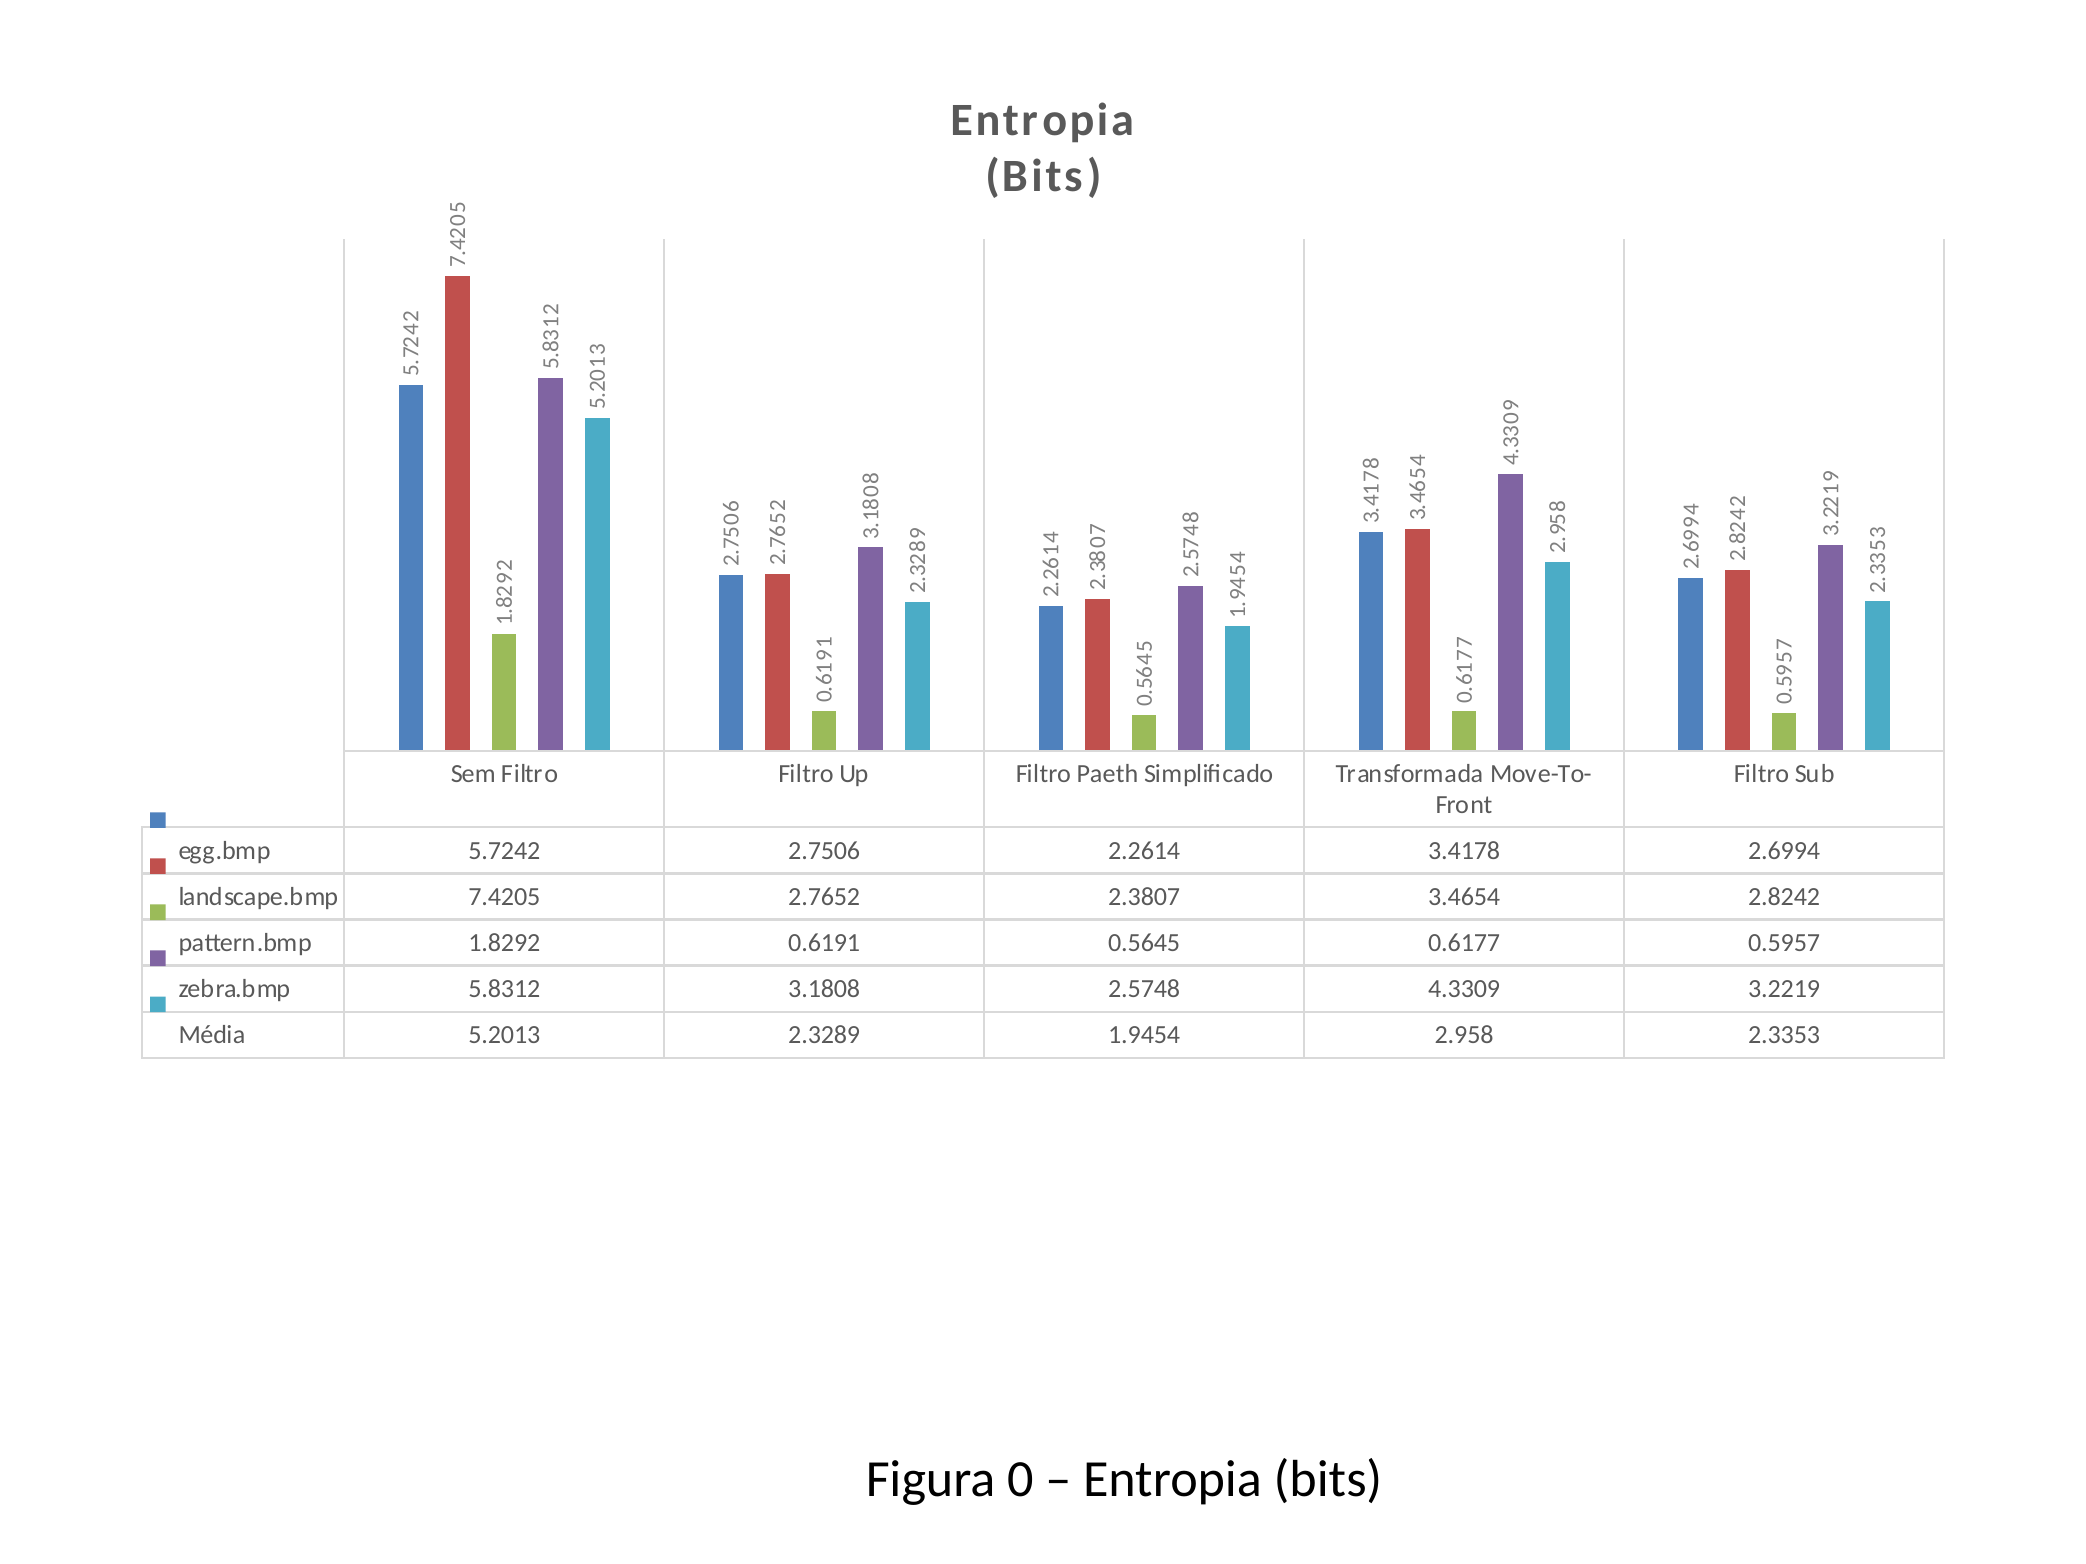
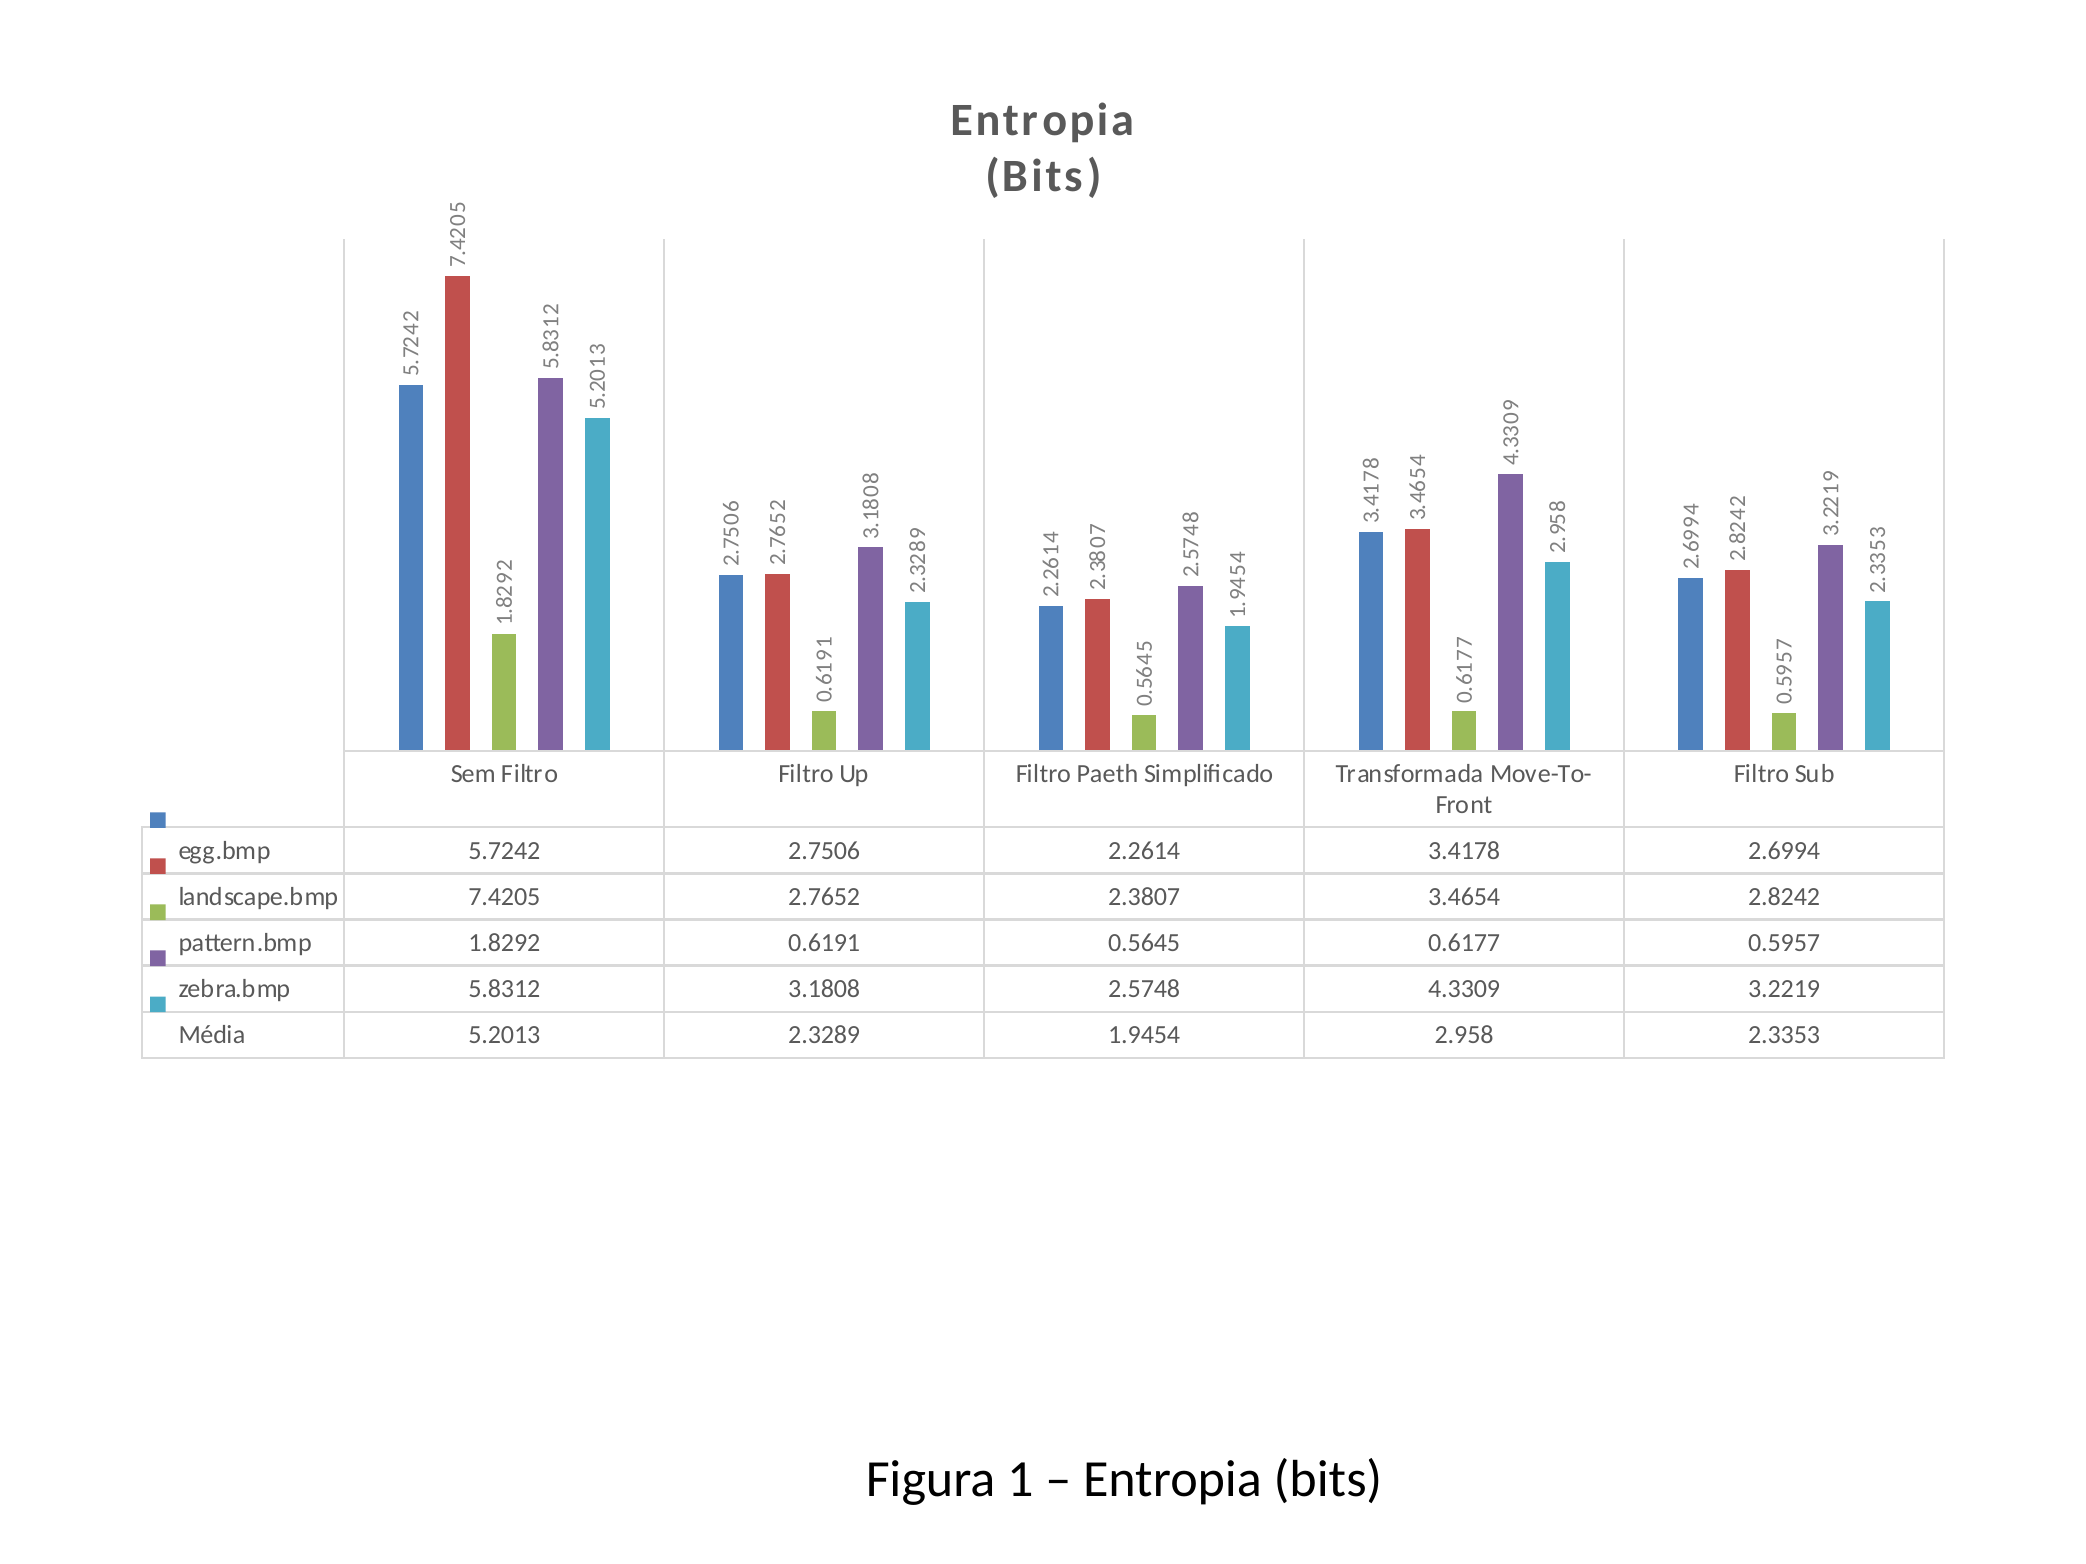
Figura 0: 0 -> 1
